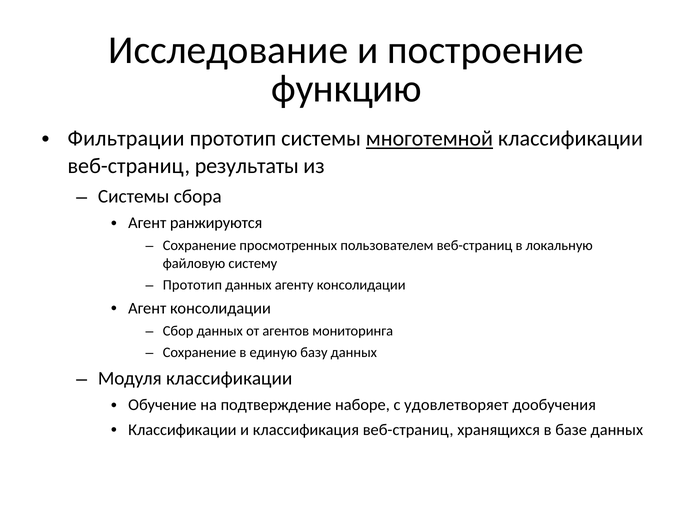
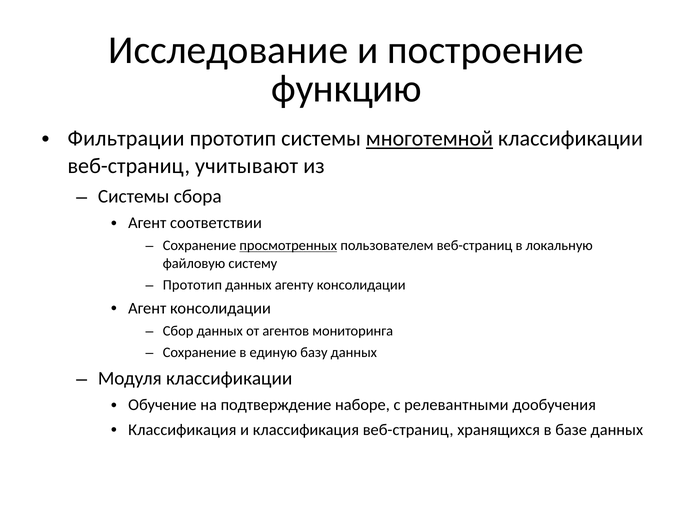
результаты: результаты -> учитывают
ранжируются: ранжируются -> соответствии
просмотренных underline: none -> present
удовлетворяет: удовлетворяет -> релевантными
Классификации at (182, 429): Классификации -> Классификация
